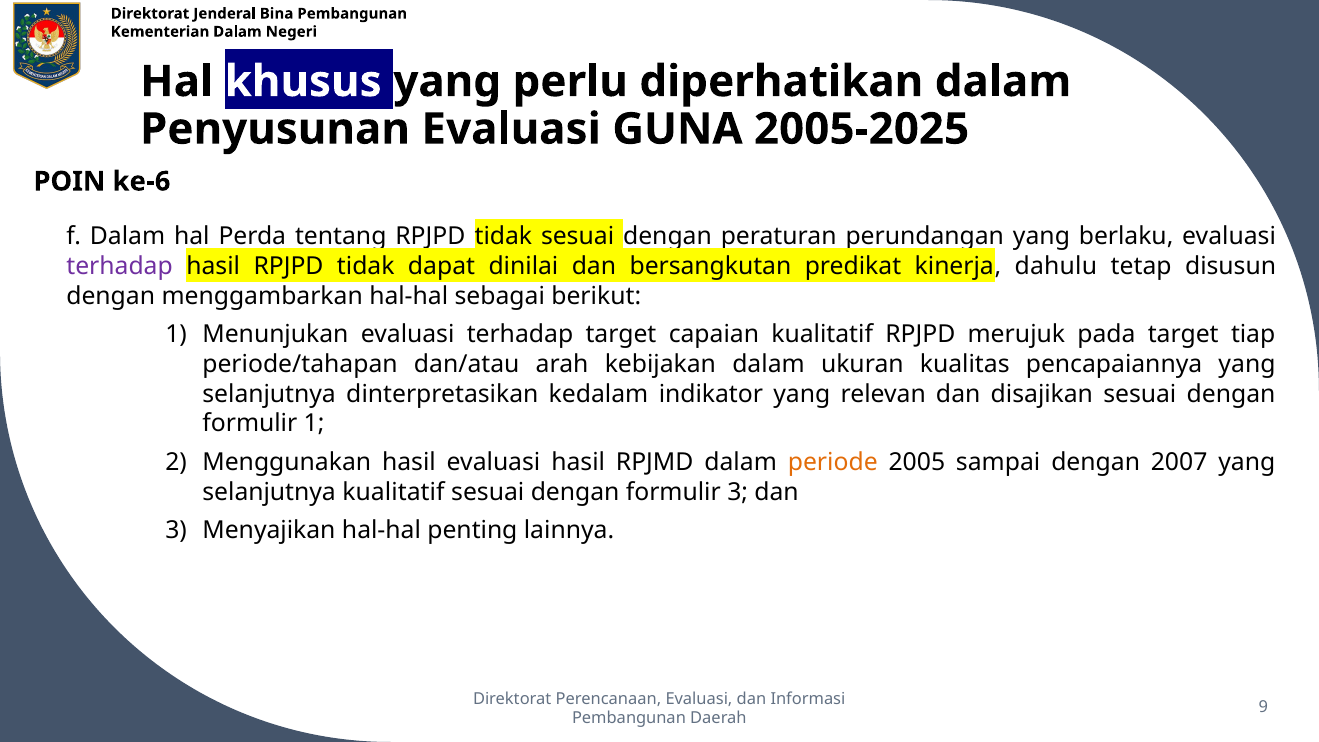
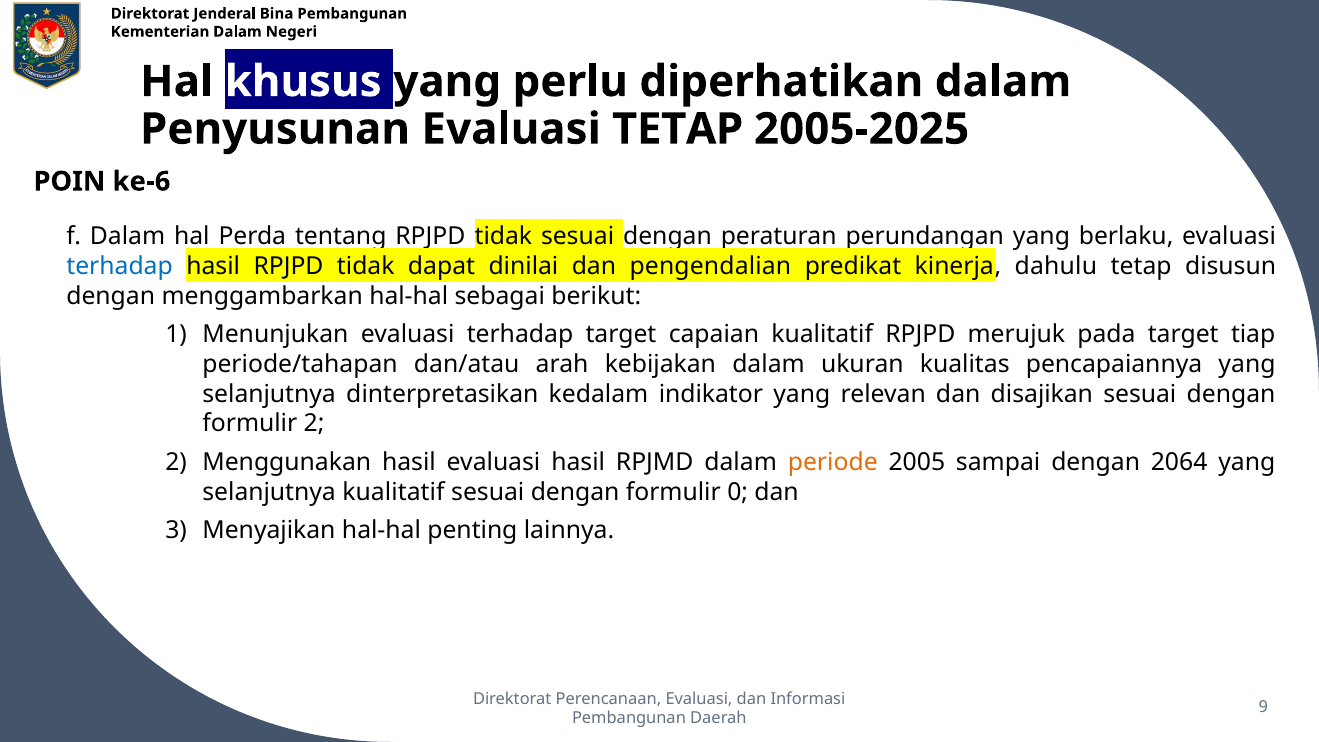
Evaluasi GUNA: GUNA -> TETAP
terhadap at (120, 266) colour: purple -> blue
bersangkutan: bersangkutan -> pengendalian
formulir 1: 1 -> 2
2007: 2007 -> 2064
formulir 3: 3 -> 0
